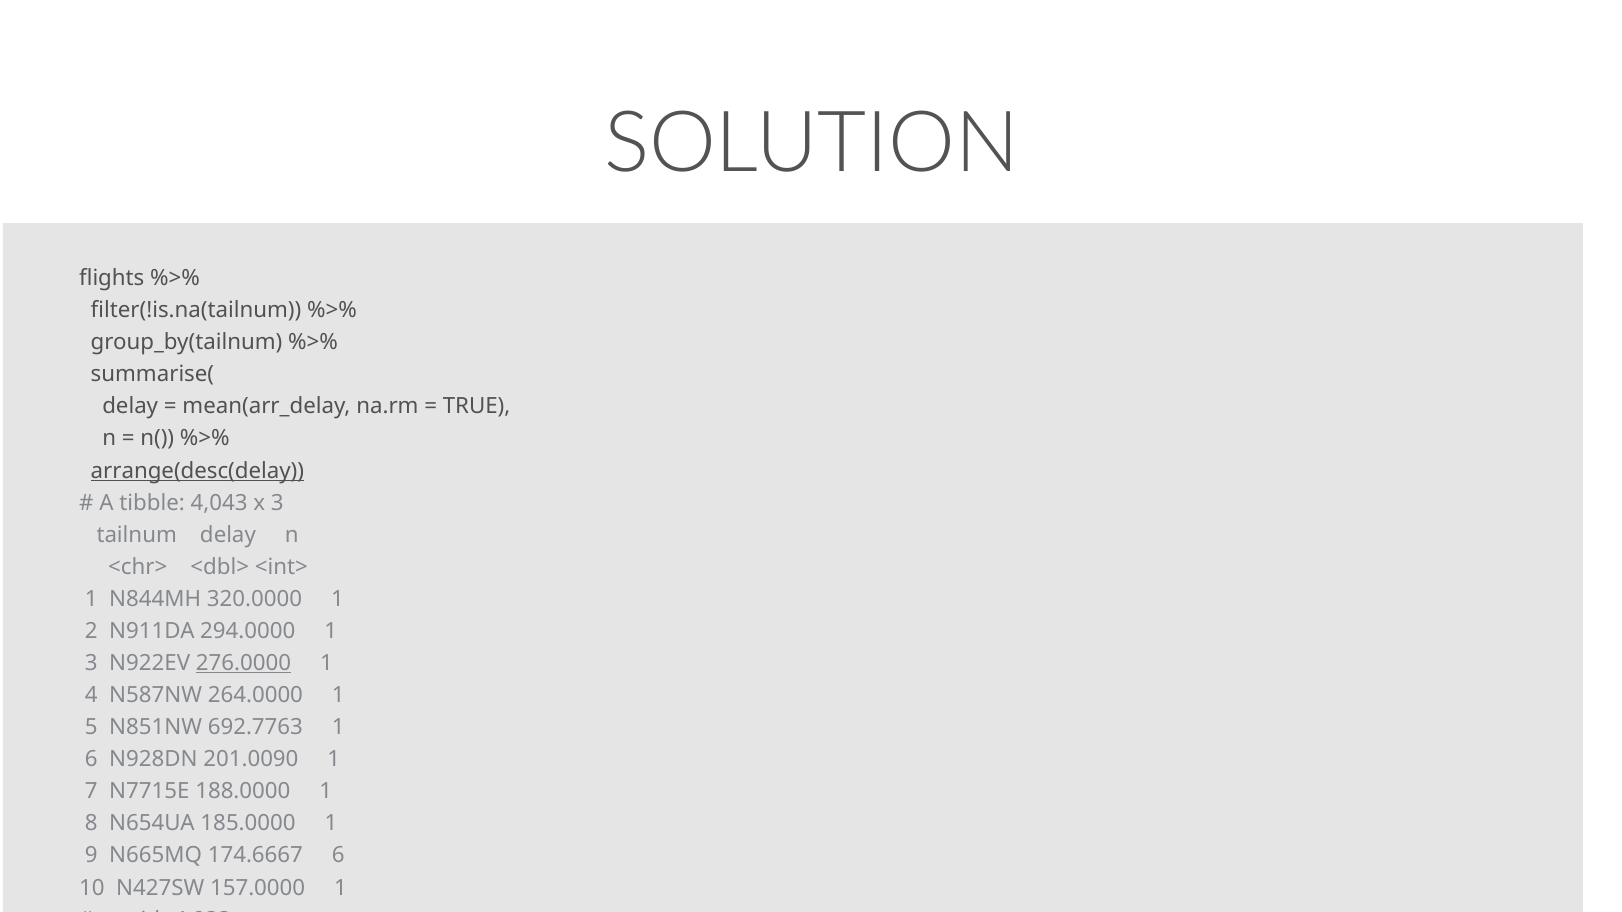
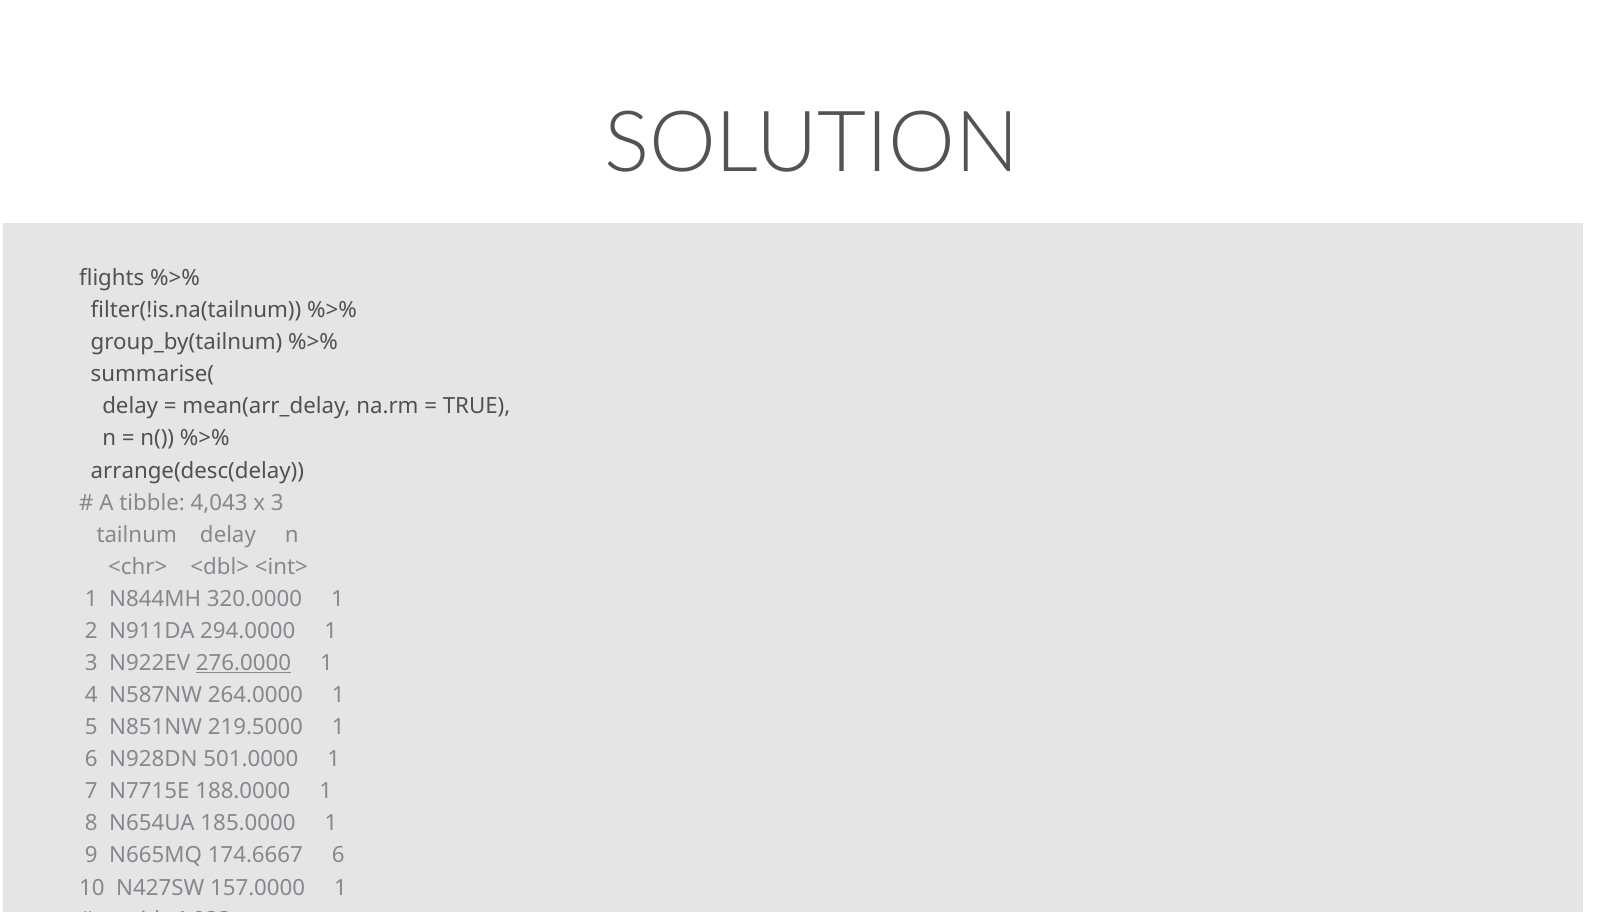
arrange(desc(delay underline: present -> none
692.7763: 692.7763 -> 219.5000
201.0090: 201.0090 -> 501.0000
